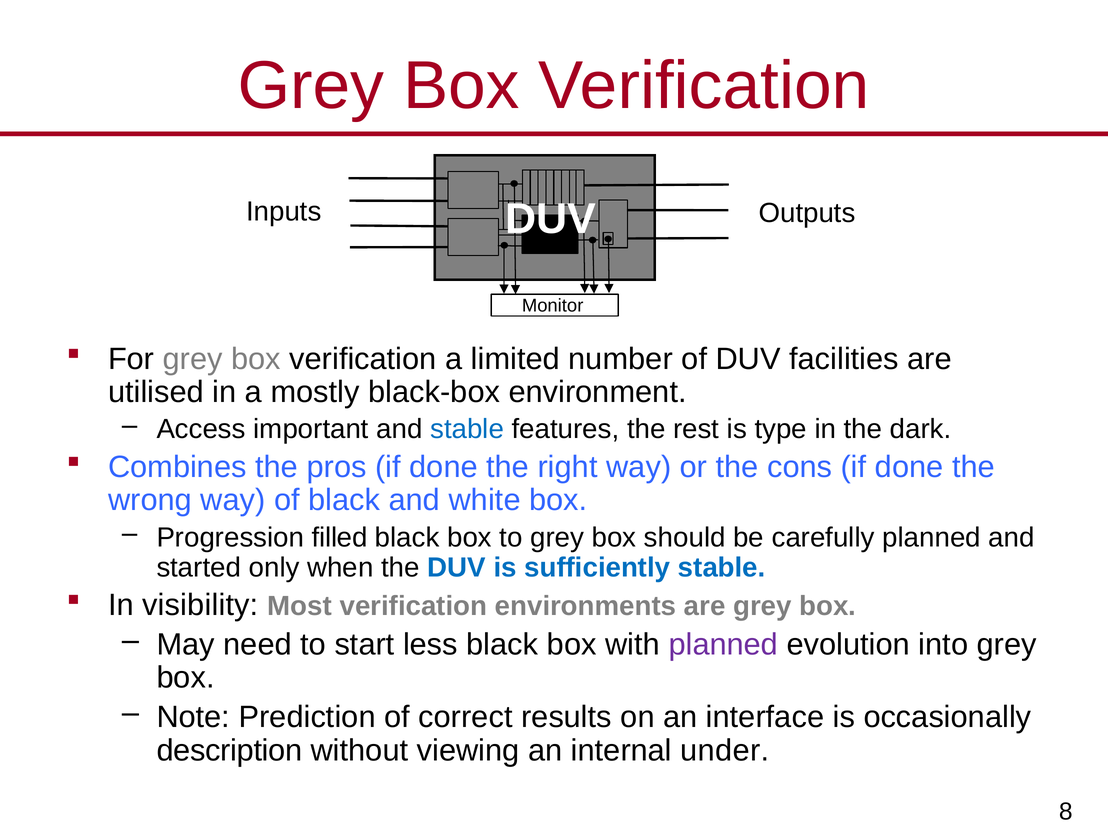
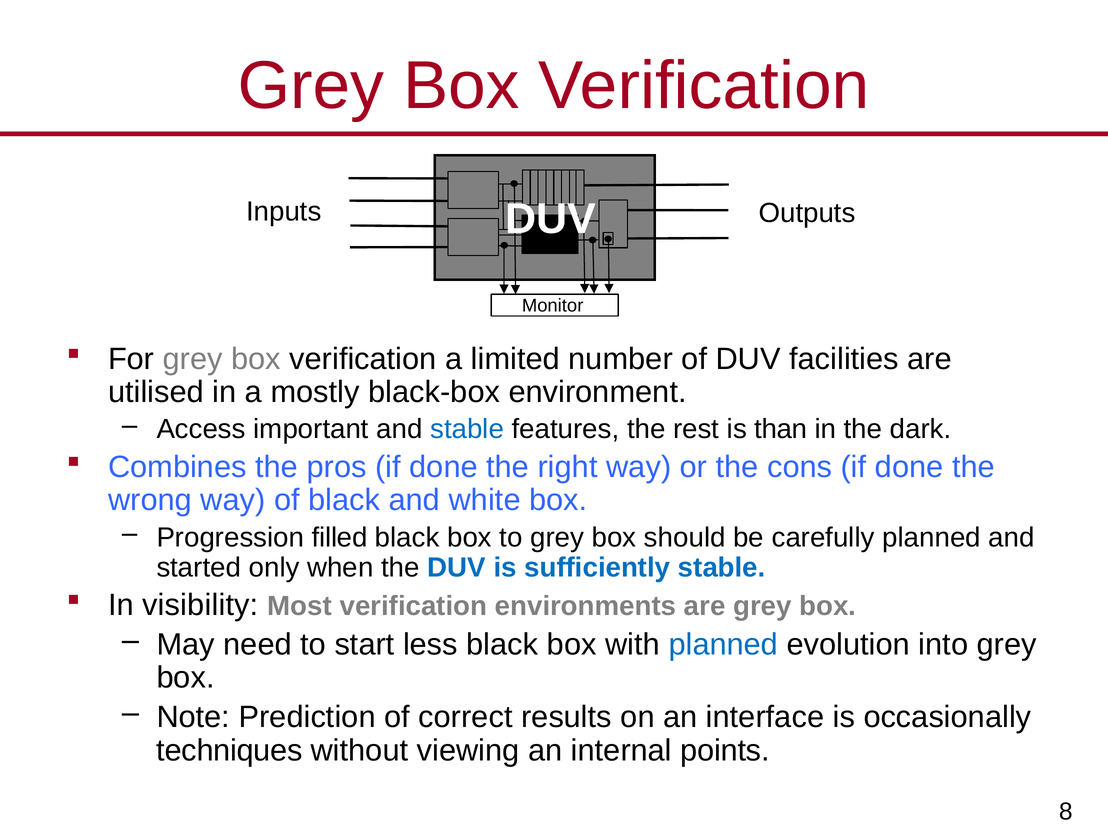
type: type -> than
planned at (723, 644) colour: purple -> blue
description: description -> techniques
under: under -> points
